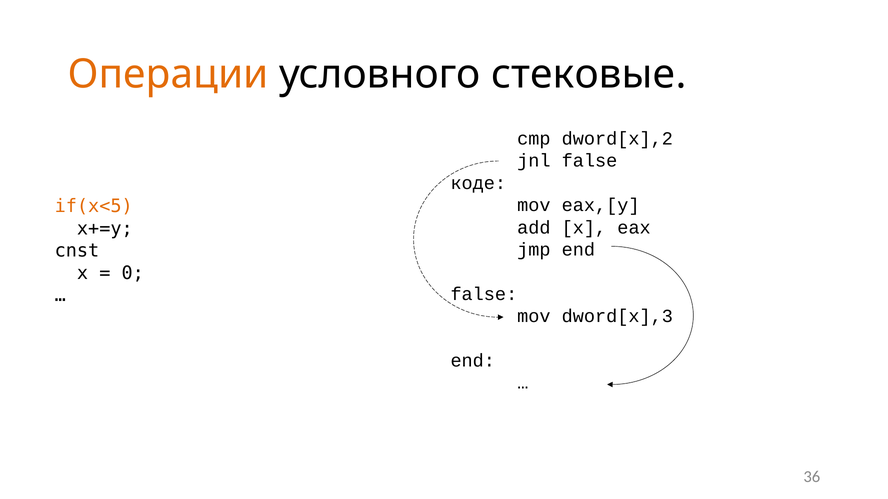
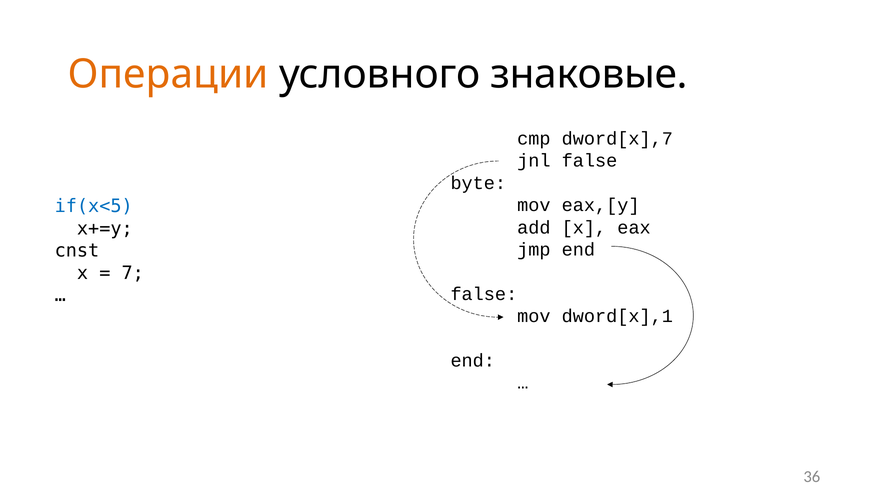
стековые: стековые -> знаковые
dword[x],2: dword[x],2 -> dword[x],7
коде: коде -> byte
if(x<5 colour: orange -> blue
0: 0 -> 7
dword[x],3: dword[x],3 -> dword[x],1
